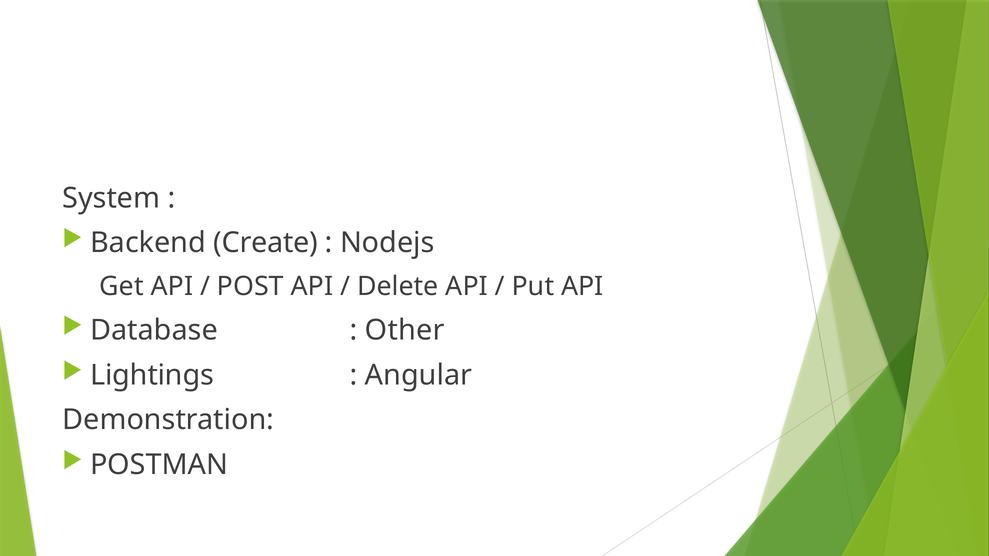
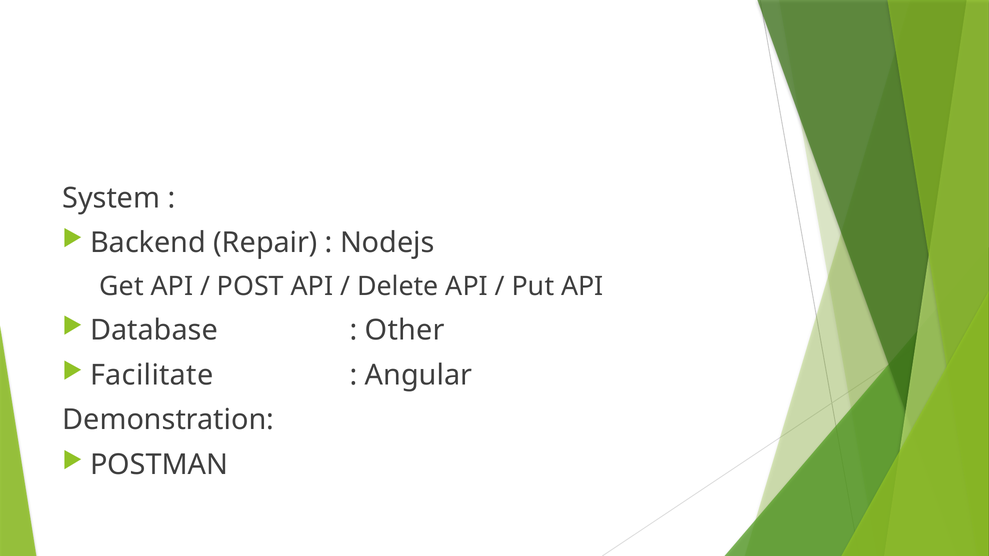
Create: Create -> Repair
Lightings: Lightings -> Facilitate
